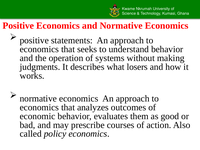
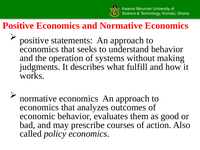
losers: losers -> fulfill
